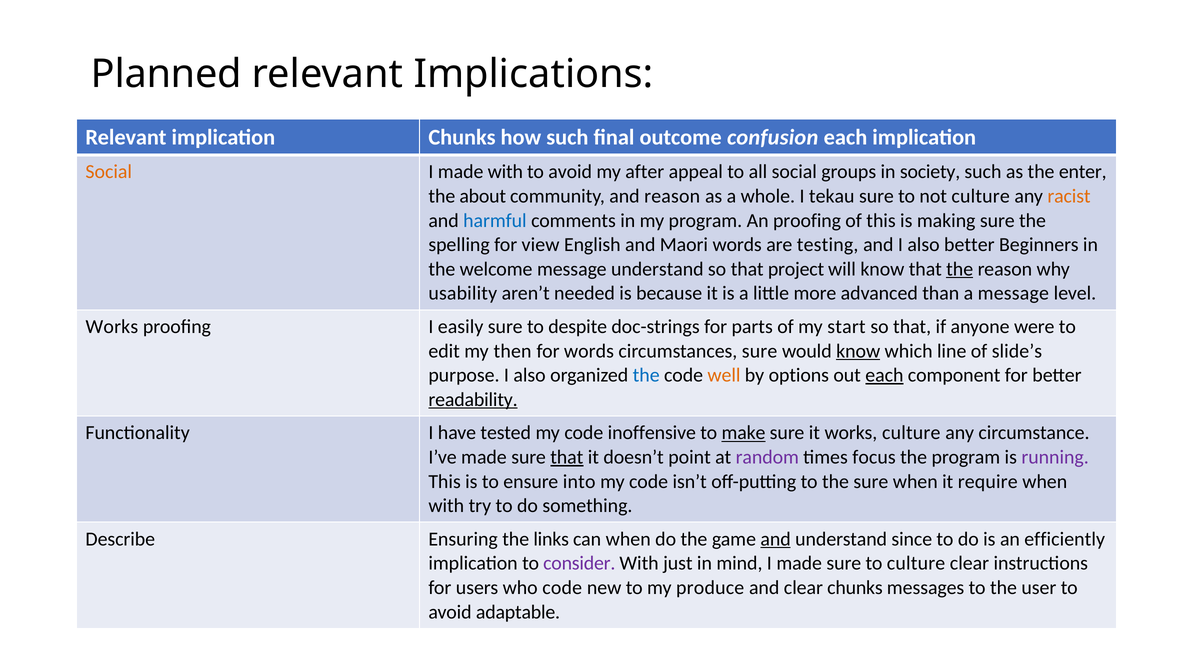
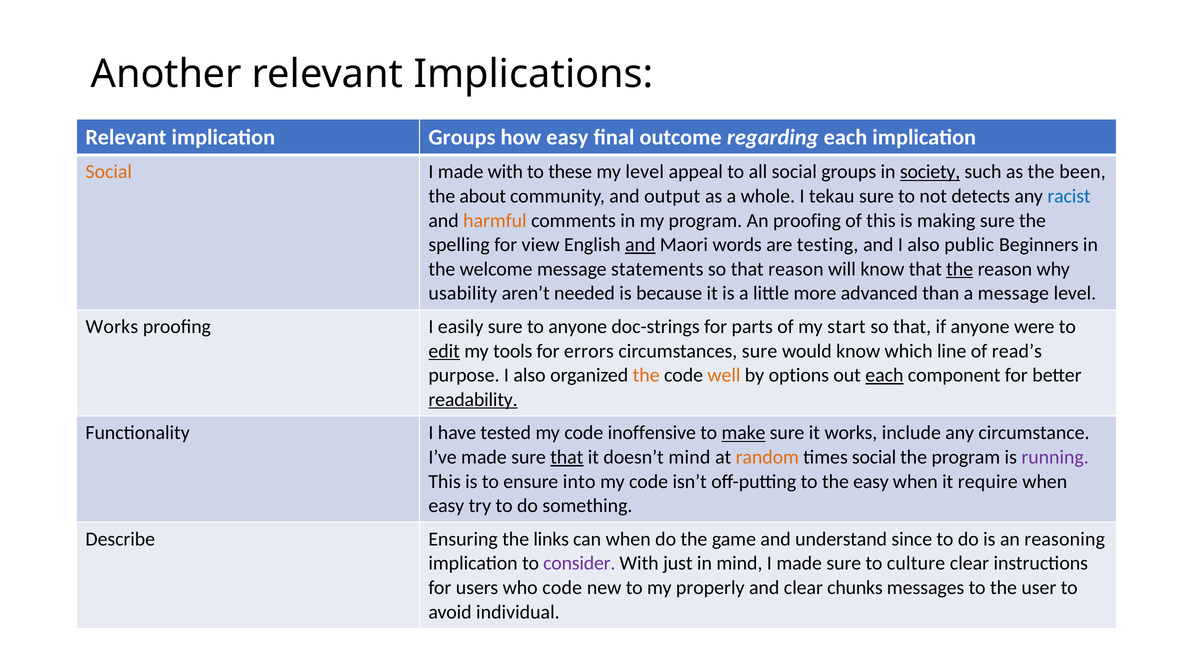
Planned: Planned -> Another
implication Chunks: Chunks -> Groups
how such: such -> easy
confusion: confusion -> regarding
avoid at (570, 172): avoid -> these
my after: after -> level
society underline: none -> present
enter: enter -> been
and reason: reason -> output
not culture: culture -> detects
racist colour: orange -> blue
harmful colour: blue -> orange
and at (640, 245) underline: none -> present
also better: better -> public
message understand: understand -> statements
that project: project -> reason
to despite: despite -> anyone
edit underline: none -> present
then: then -> tools
for words: words -> errors
know at (858, 351) underline: present -> none
slide’s: slide’s -> read’s
the at (646, 375) colour: blue -> orange
works culture: culture -> include
doesn’t point: point -> mind
random colour: purple -> orange
times focus: focus -> social
the sure: sure -> easy
with at (446, 506): with -> easy
and at (776, 539) underline: present -> none
efficiently: efficiently -> reasoning
produce: produce -> properly
adaptable: adaptable -> individual
